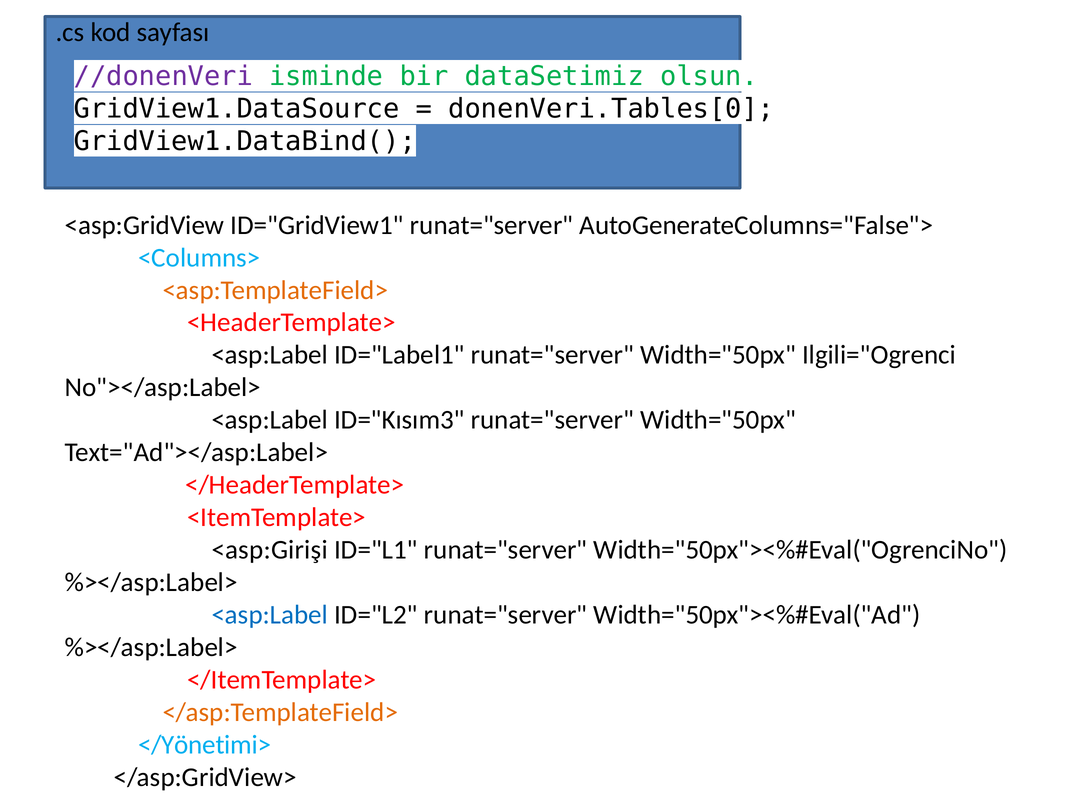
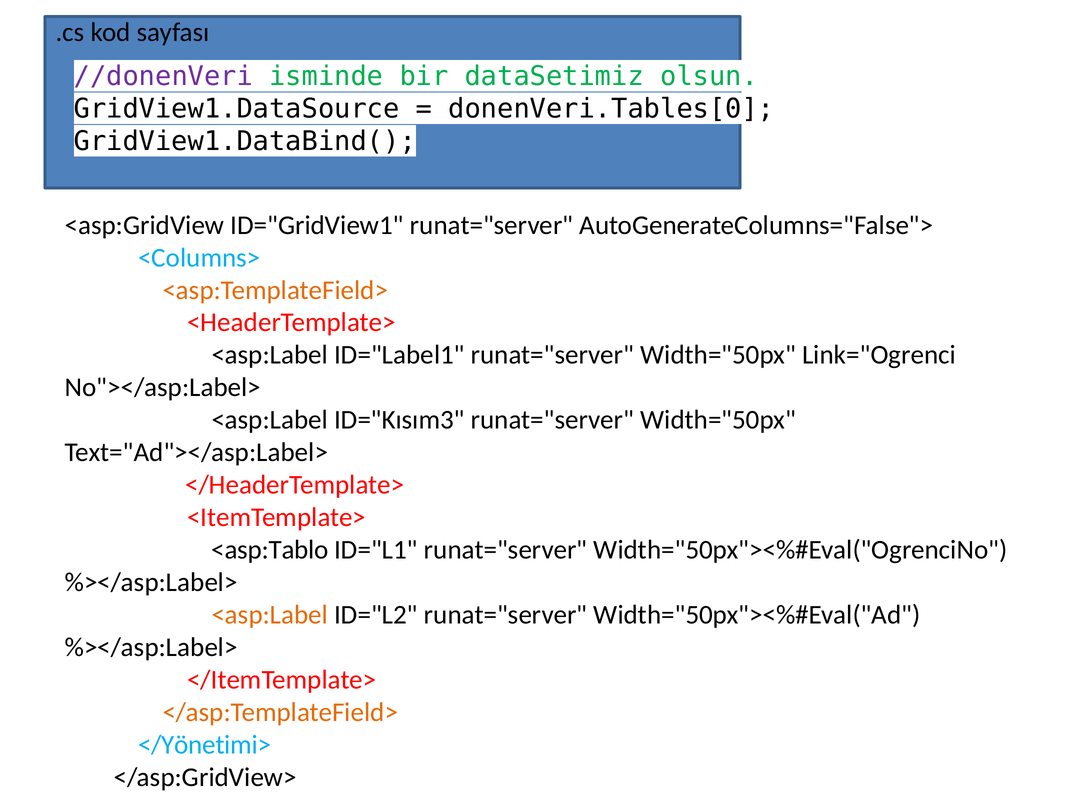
Ilgili="Ogrenci: Ilgili="Ogrenci -> Link="Ogrenci
<asp:Girişi: <asp:Girişi -> <asp:Tablo
<asp:Label at (270, 615) colour: blue -> orange
